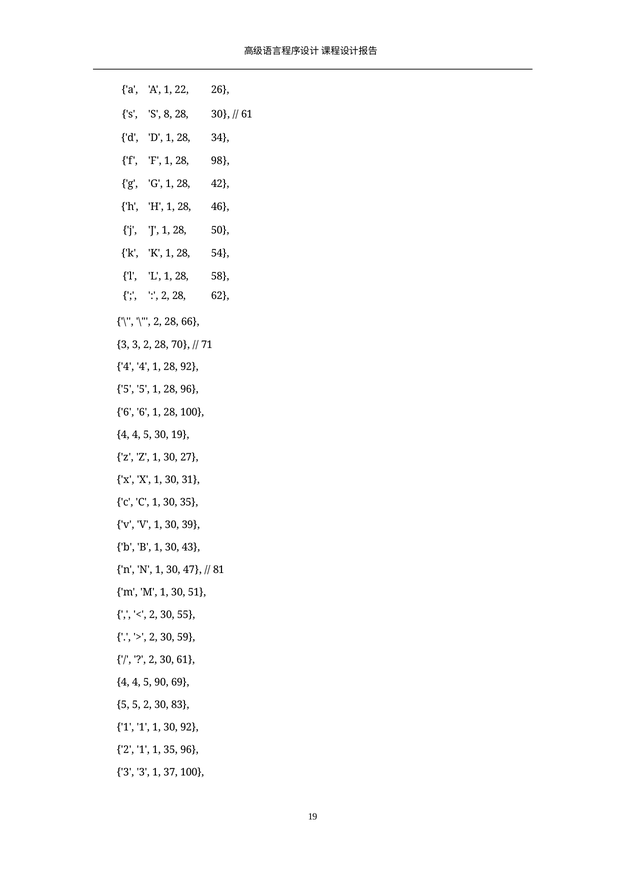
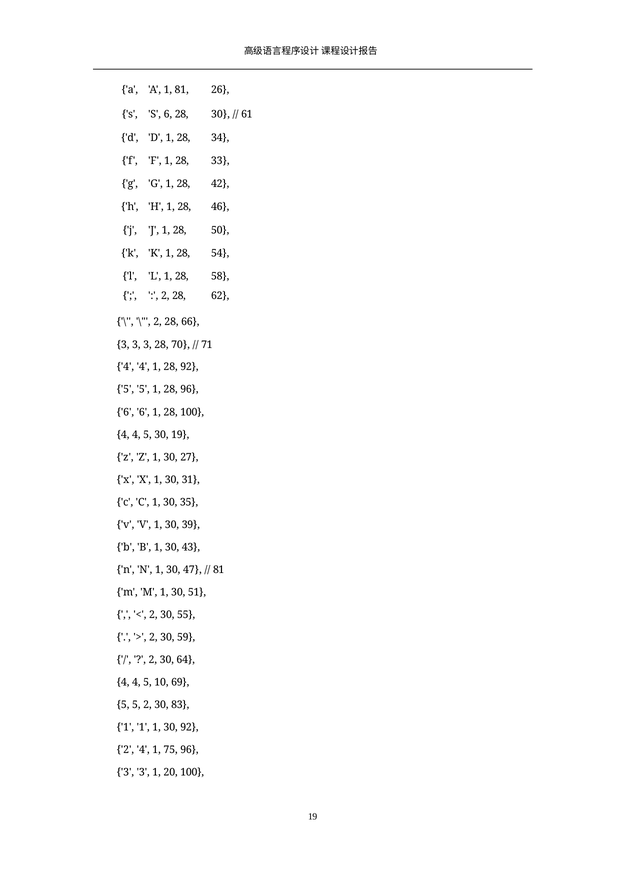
1 22: 22 -> 81
S 8: 8 -> 6
98: 98 -> 33
3 3 2: 2 -> 3
30 61: 61 -> 64
90: 90 -> 10
2 1: 1 -> 4
1 35: 35 -> 75
37: 37 -> 20
